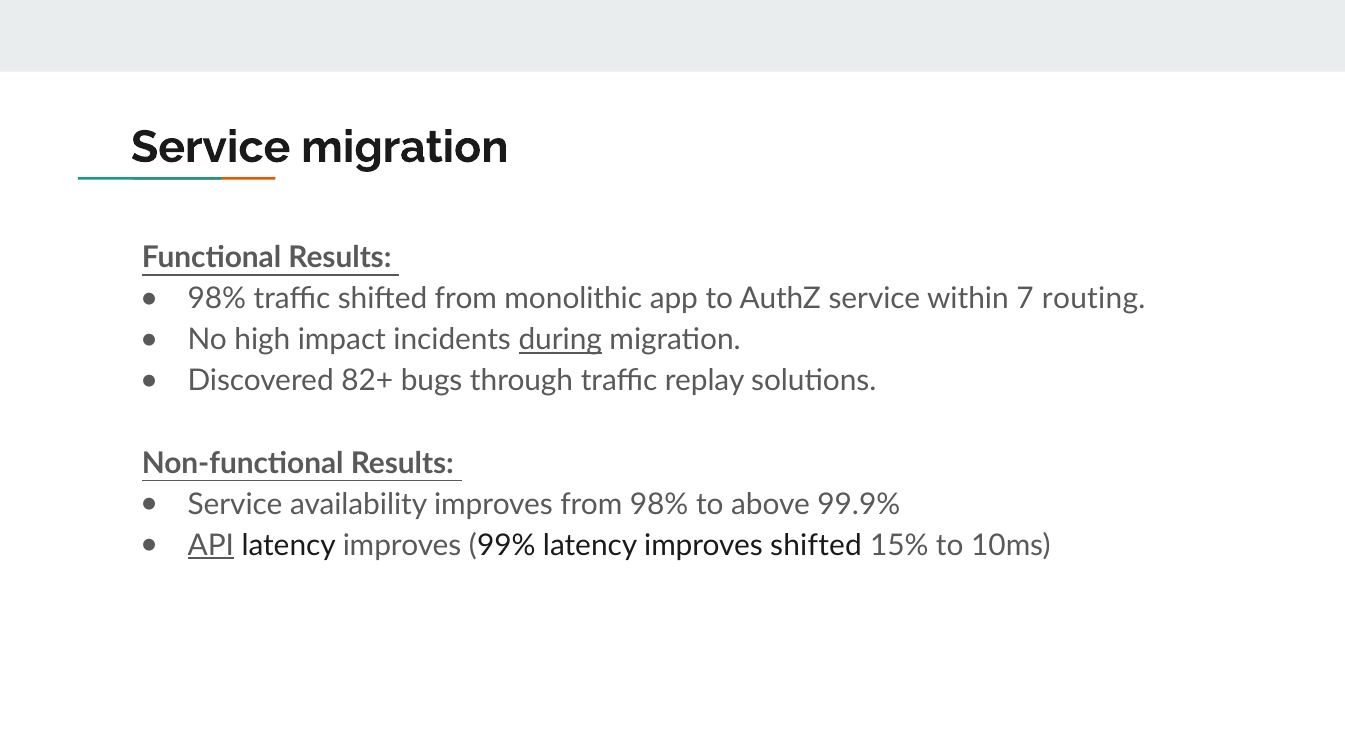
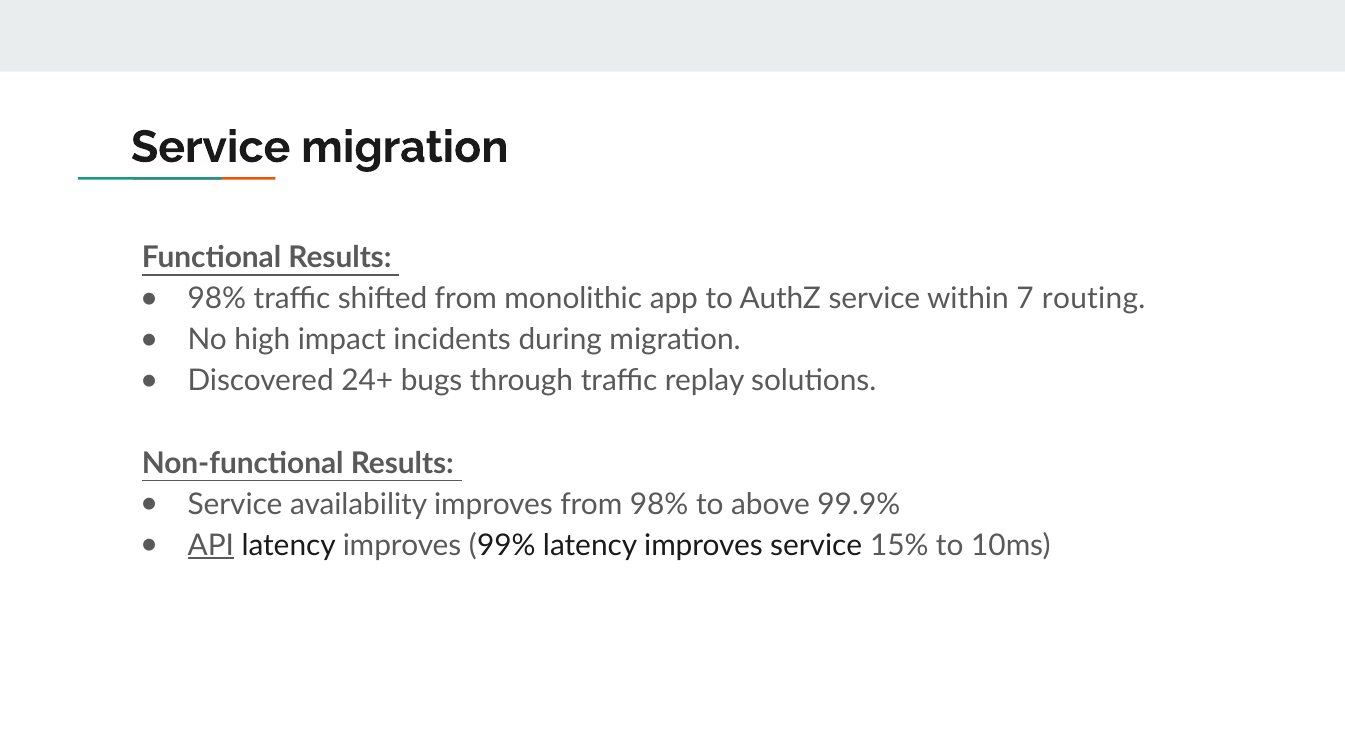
during underline: present -> none
82+: 82+ -> 24+
improves shifted: shifted -> service
